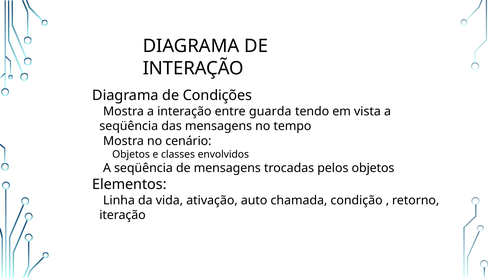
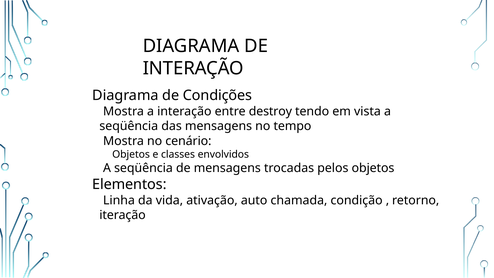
guarda: guarda -> destroy
